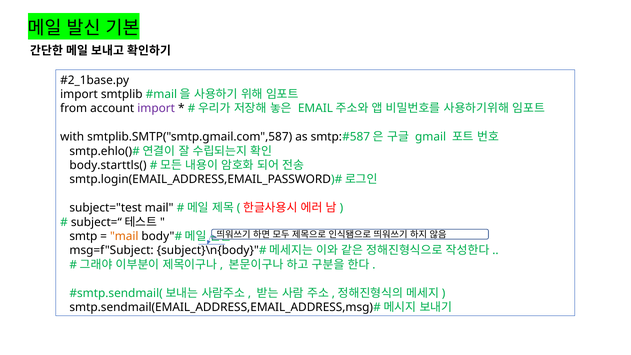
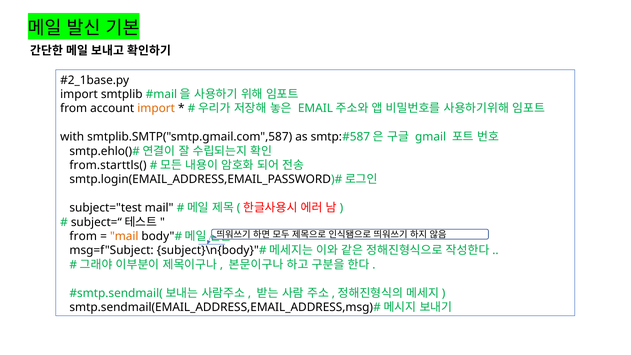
import at (156, 109) colour: purple -> orange
body.starttls(: body.starttls( -> from.starttls(
smtp at (83, 236): smtp -> from
